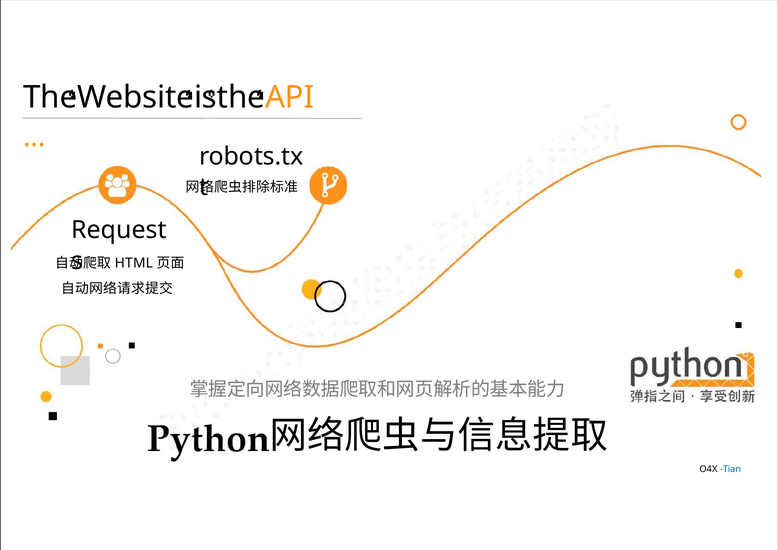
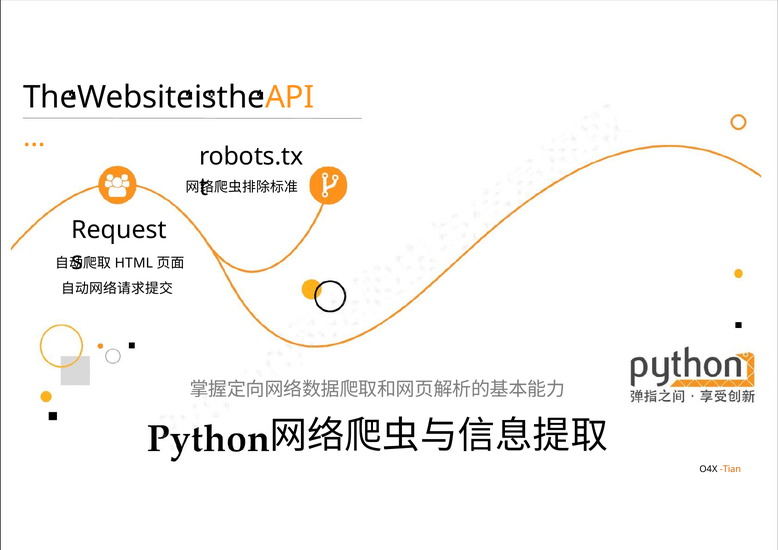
Tian colour: blue -> orange
